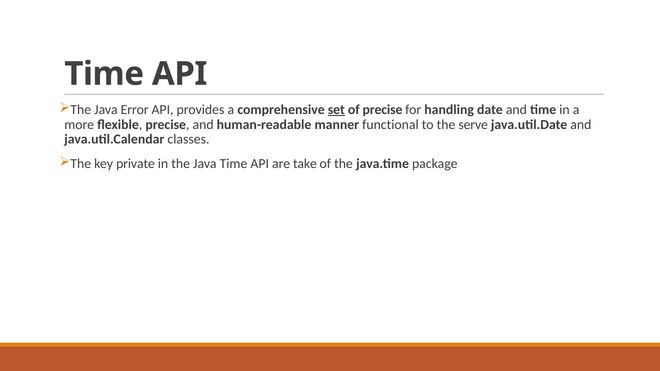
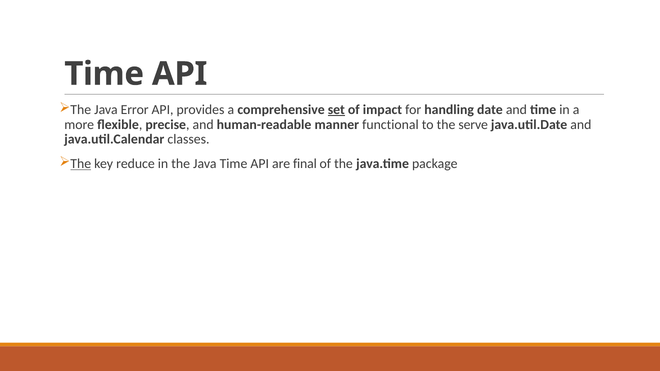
of precise: precise -> impact
The at (81, 164) underline: none -> present
private: private -> reduce
take: take -> final
